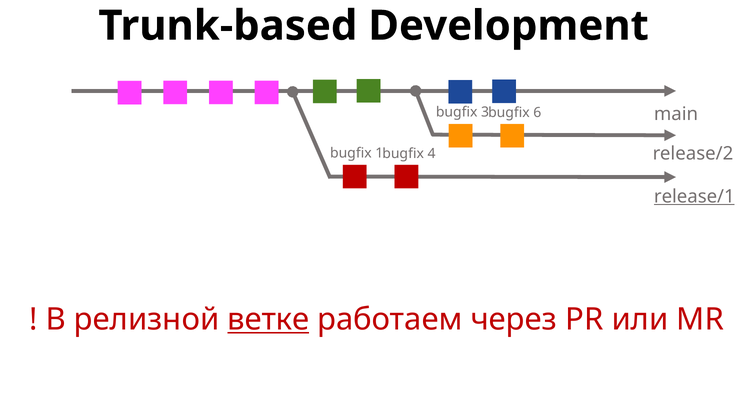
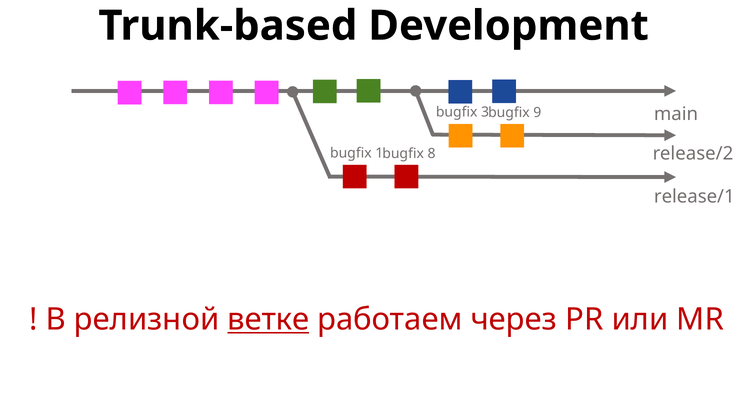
6: 6 -> 9
4: 4 -> 8
release/1 underline: present -> none
